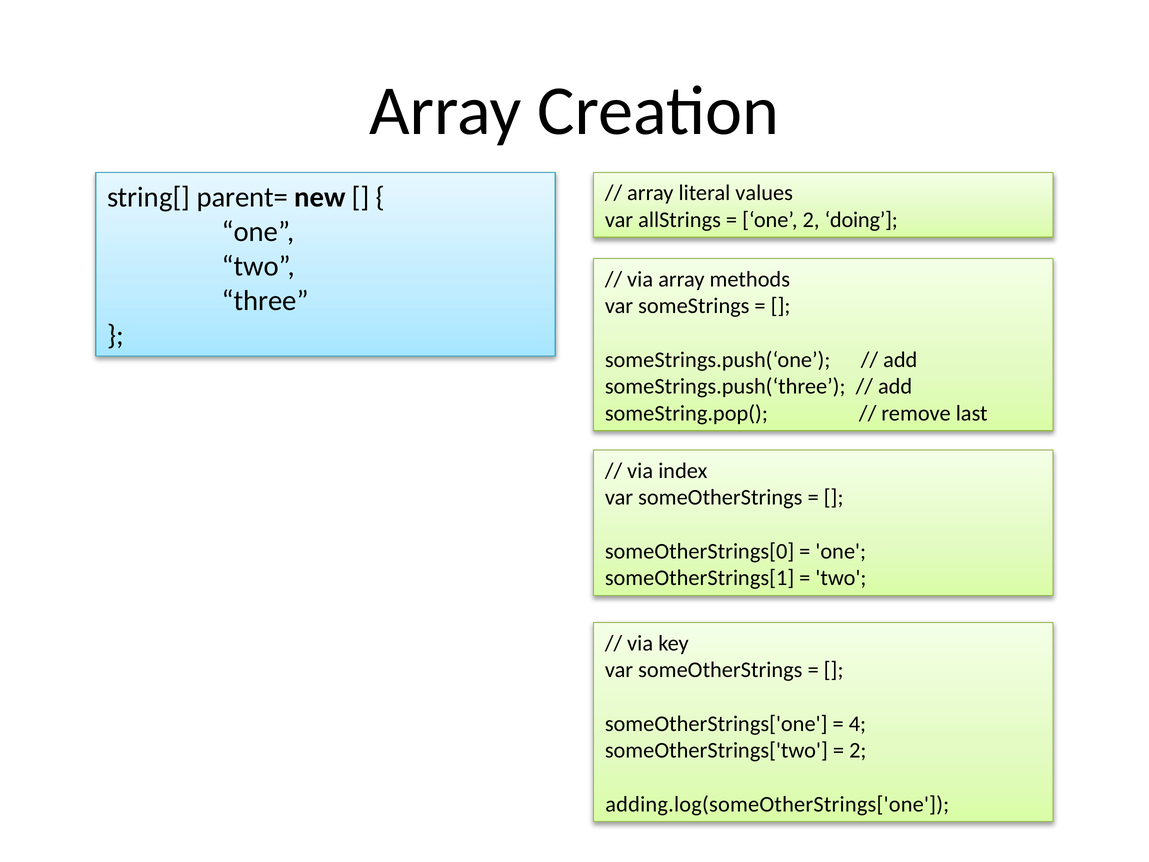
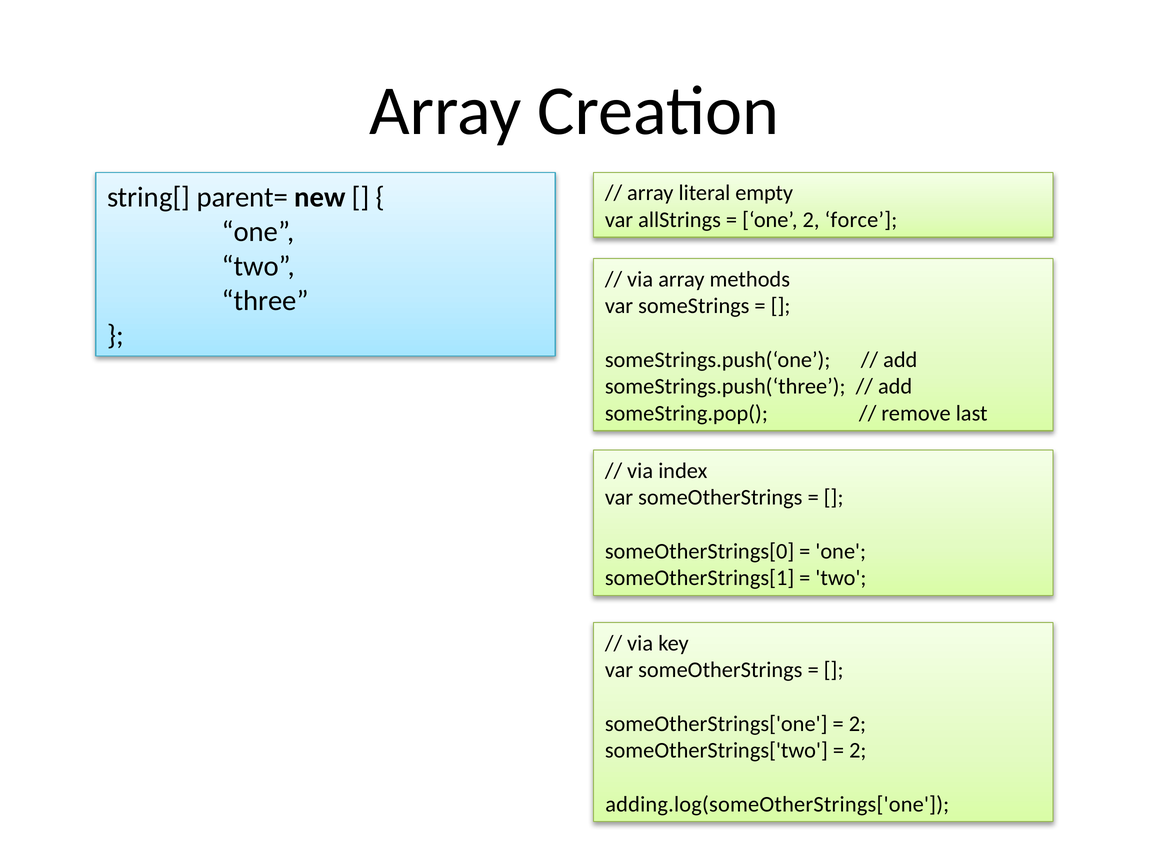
values: values -> empty
doing: doing -> force
4 at (857, 723): 4 -> 2
